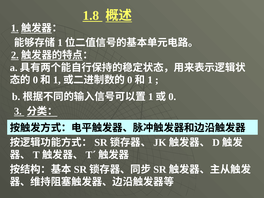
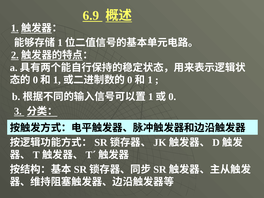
1.8: 1.8 -> 6.9
